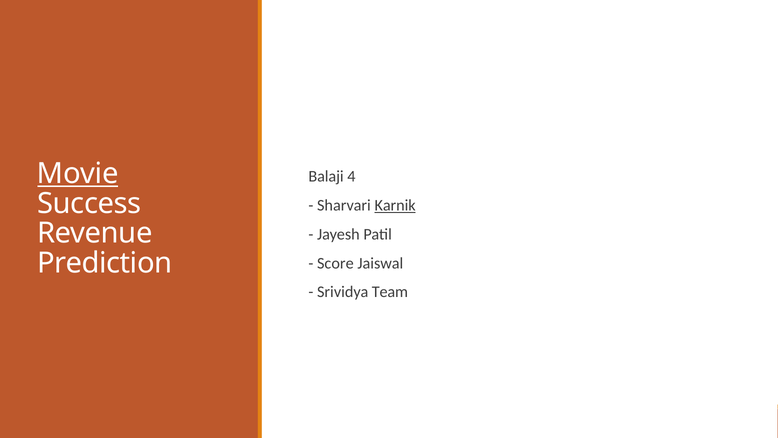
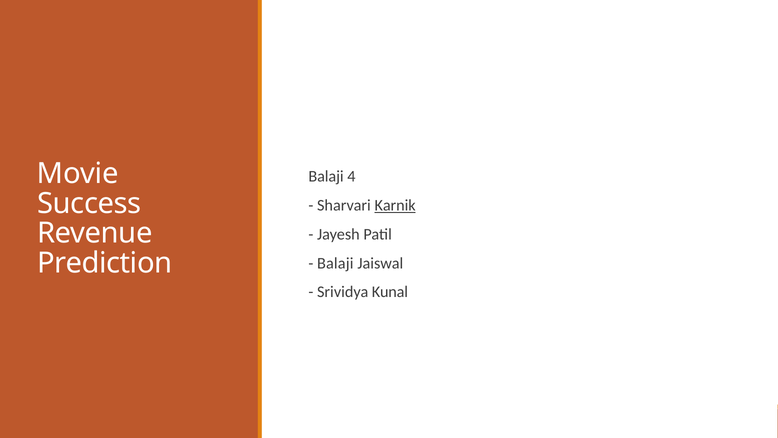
Movie underline: present -> none
Score at (335, 263): Score -> Balaji
Team: Team -> Kunal
